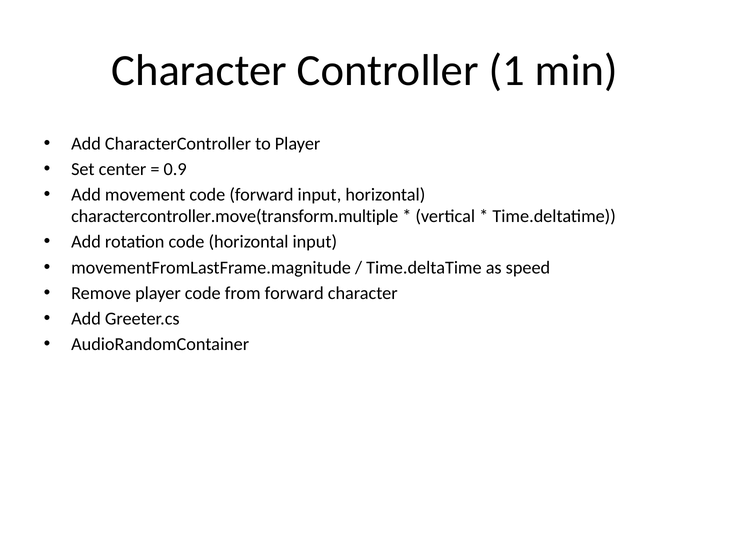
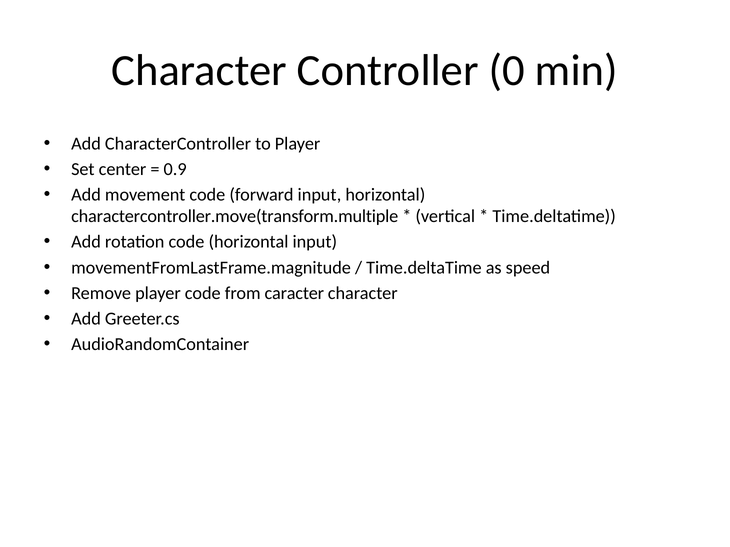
1: 1 -> 0
from forward: forward -> caracter
